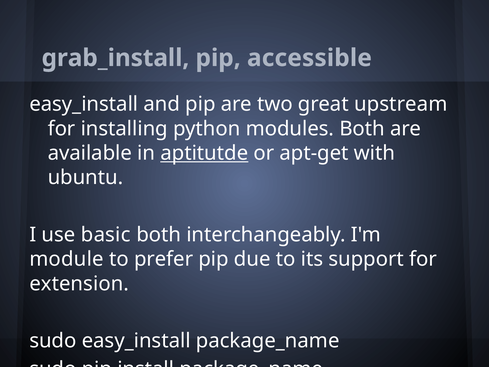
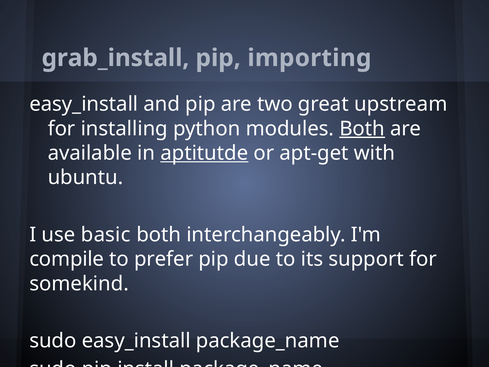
accessible: accessible -> importing
Both at (362, 129) underline: none -> present
module: module -> compile
extension: extension -> somekind
